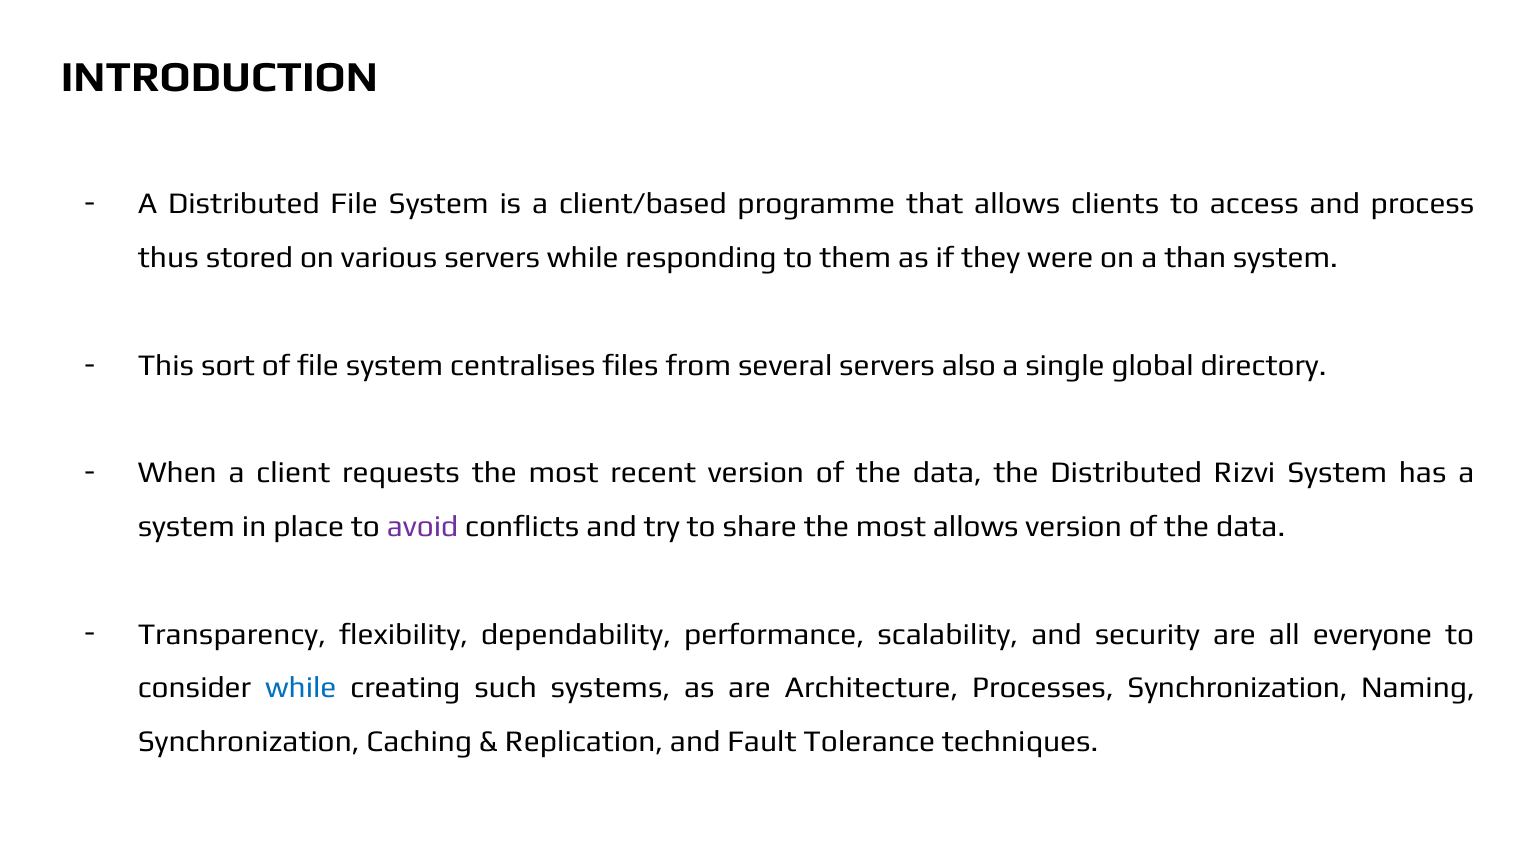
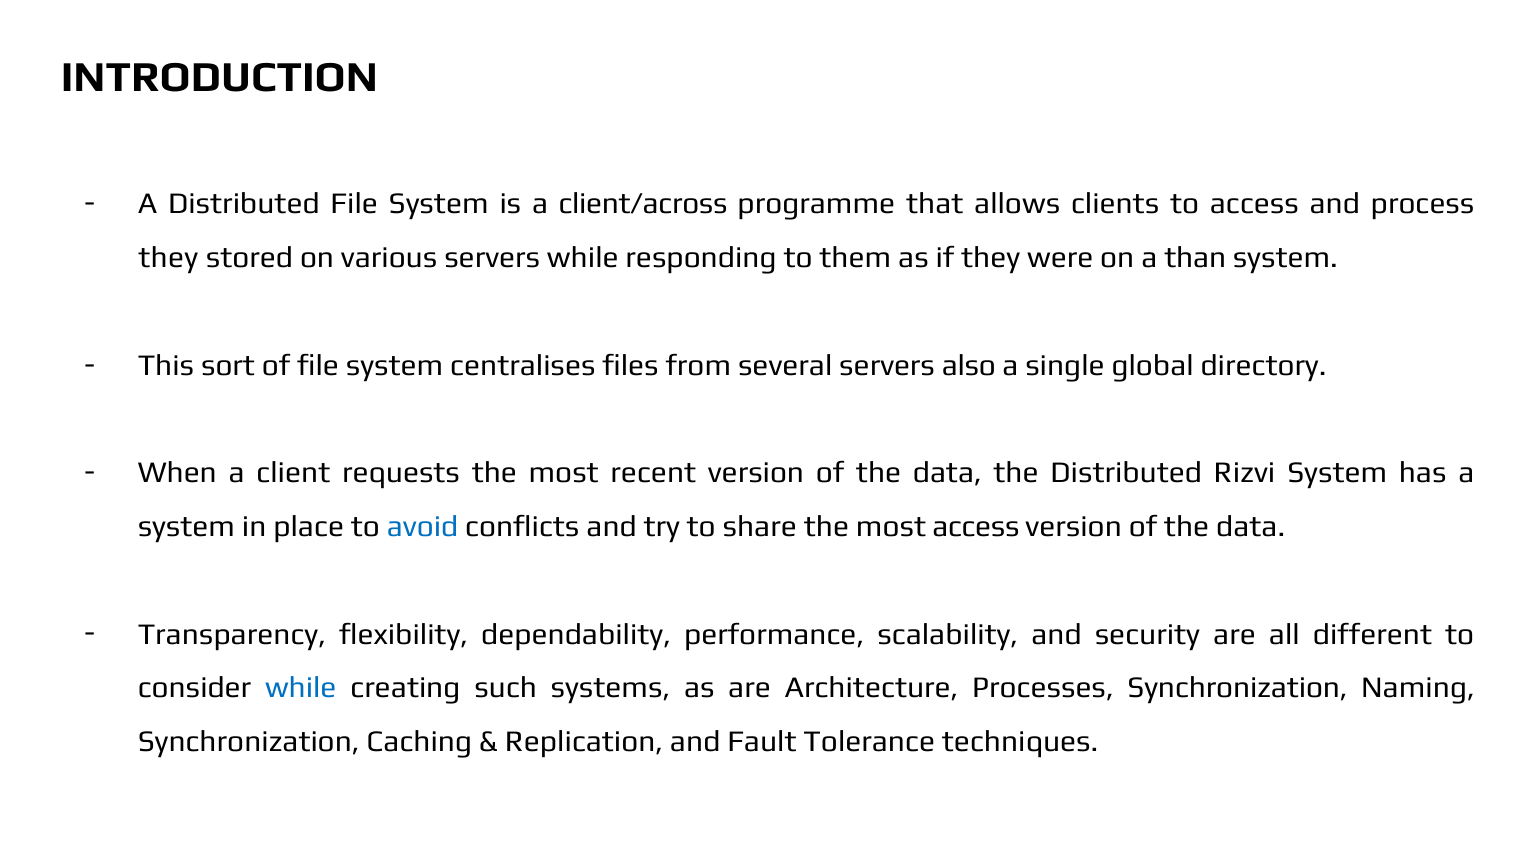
client/based: client/based -> client/across
thus at (168, 258): thus -> they
avoid colour: purple -> blue
most allows: allows -> access
everyone: everyone -> different
